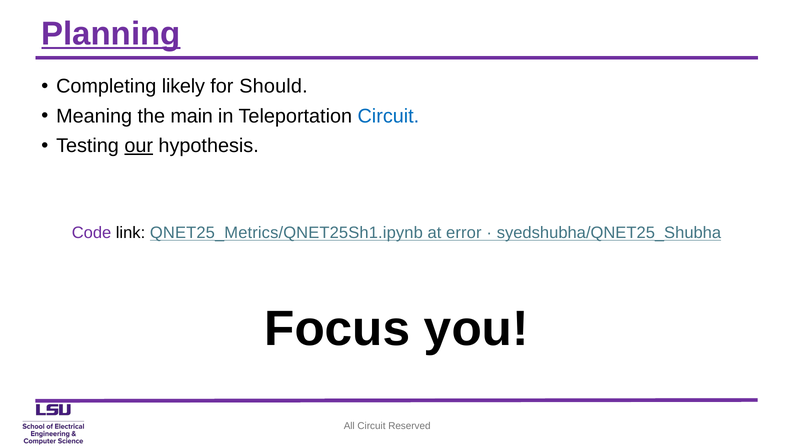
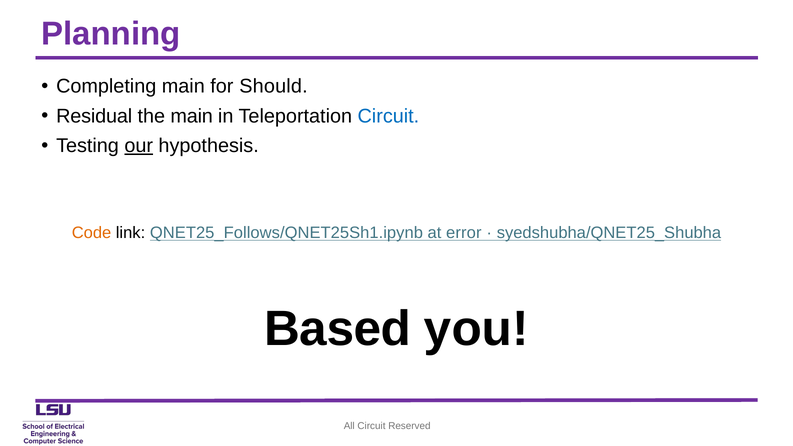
Planning underline: present -> none
Completing likely: likely -> main
Meaning: Meaning -> Residual
Code colour: purple -> orange
QNET25_Metrics/QNET25Sh1.ipynb: QNET25_Metrics/QNET25Sh1.ipynb -> QNET25_Follows/QNET25Sh1.ipynb
Focus: Focus -> Based
